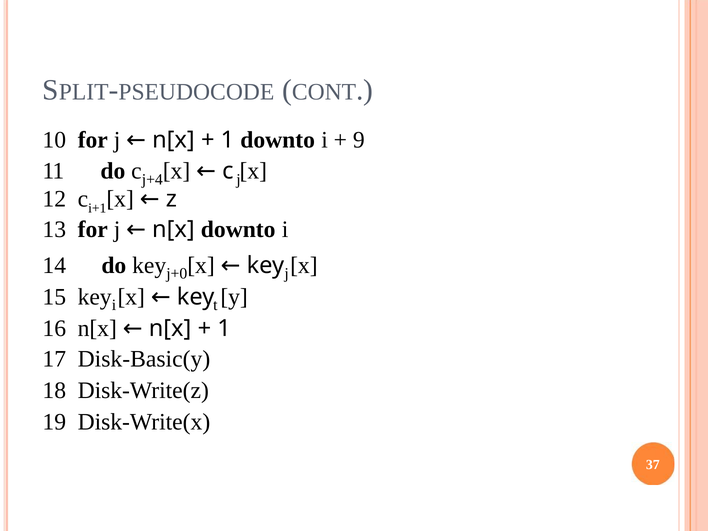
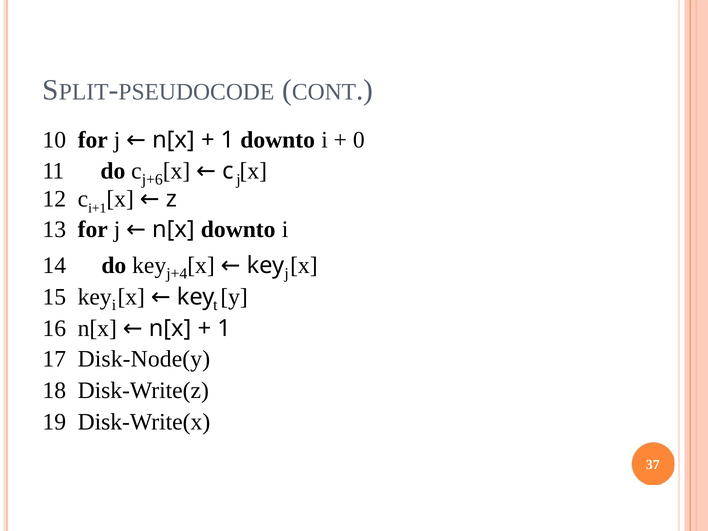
9: 9 -> 0
j+4: j+4 -> j+6
j+0: j+0 -> j+4
Disk-Basic(y: Disk-Basic(y -> Disk-Node(y
